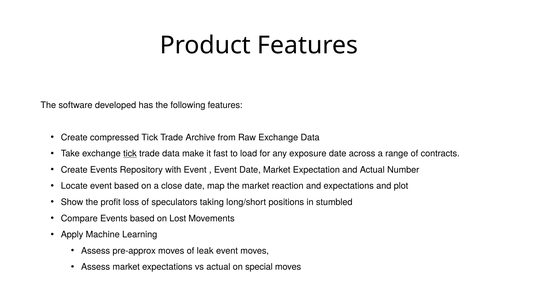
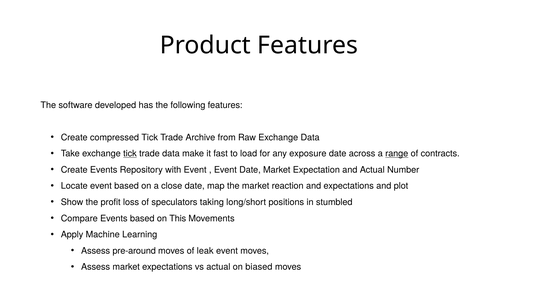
range underline: none -> present
Lost: Lost -> This
pre-approx: pre-approx -> pre-around
special: special -> biased
